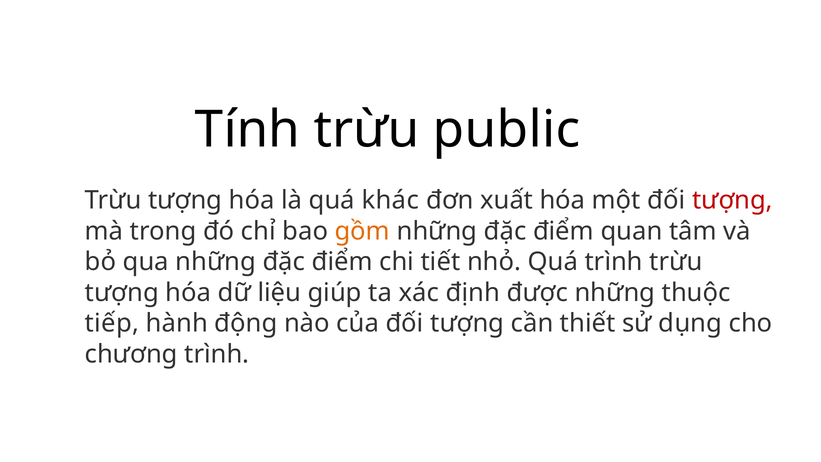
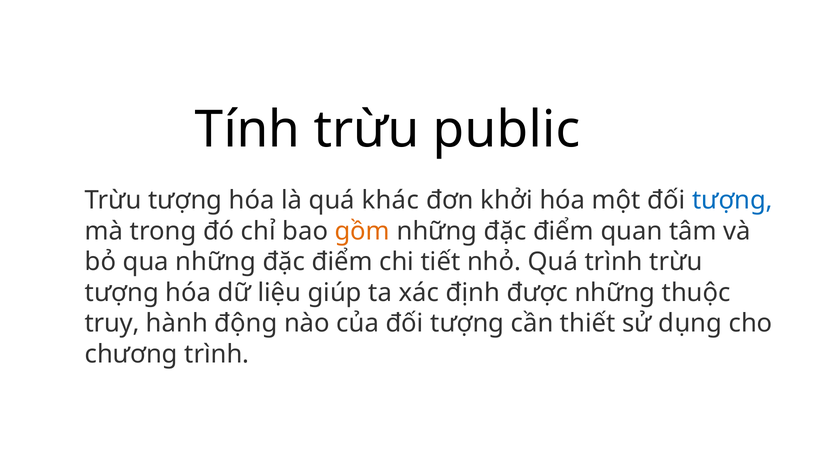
xuất: xuất -> khởi
tượng at (732, 200) colour: red -> blue
tiếp: tiếp -> truy
